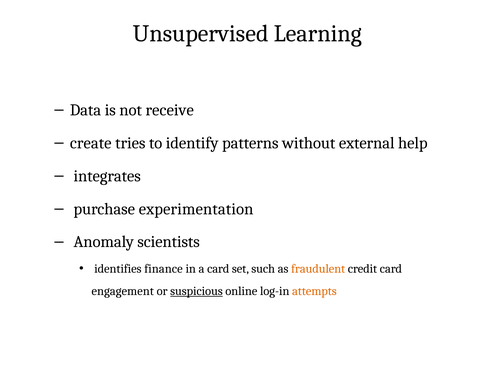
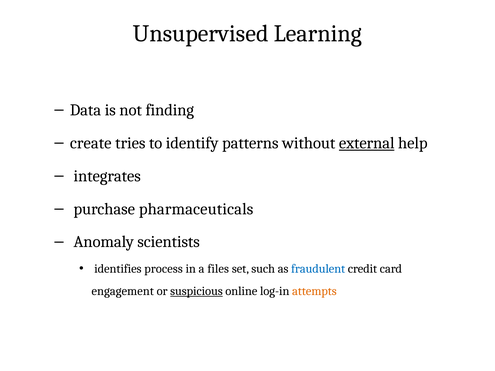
receive: receive -> finding
external underline: none -> present
experimentation: experimentation -> pharmaceuticals
finance: finance -> process
a card: card -> files
fraudulent colour: orange -> blue
